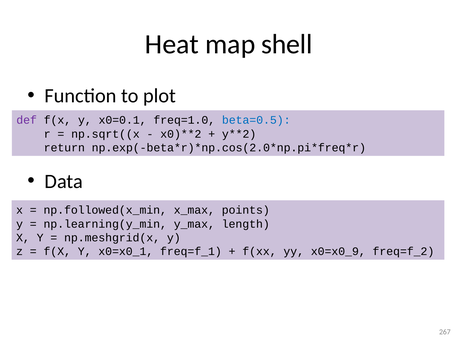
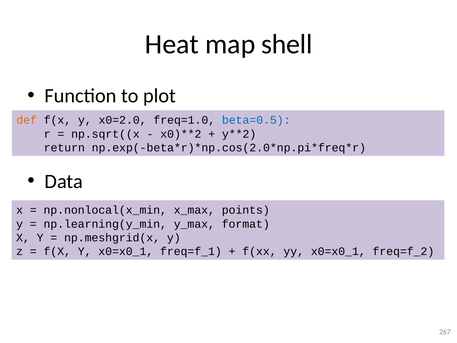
def colour: purple -> orange
x0=0.1: x0=0.1 -> x0=2.0
np.followed(x_min: np.followed(x_min -> np.nonlocal(x_min
length: length -> format
yy x0=x0_9: x0=x0_9 -> x0=x0_1
